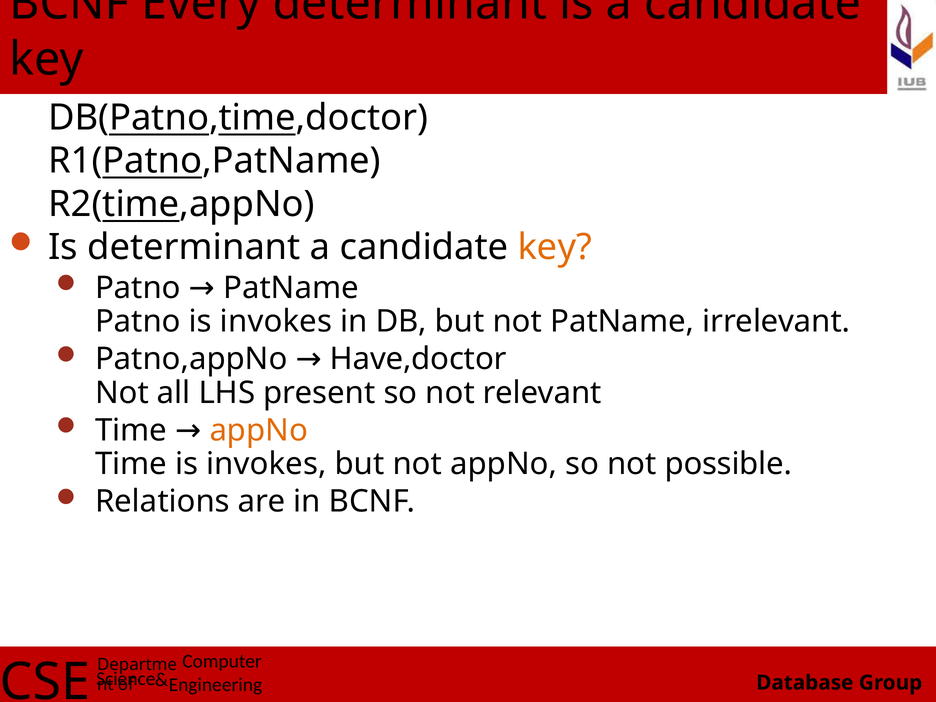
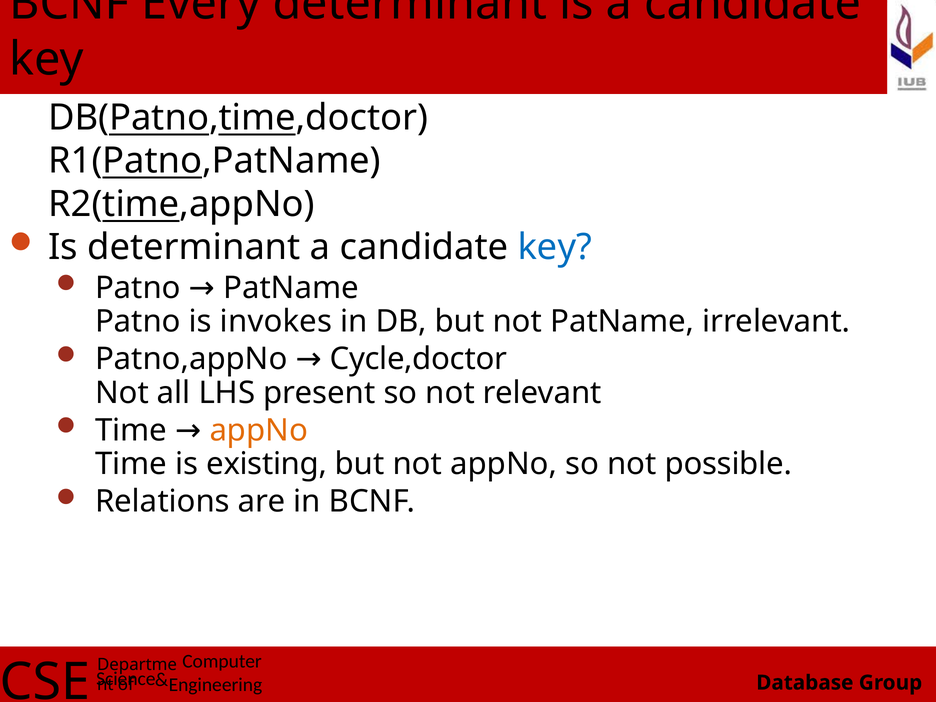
key at (555, 247) colour: orange -> blue
Have,doctor: Have,doctor -> Cycle,doctor
Time is invokes: invokes -> existing
